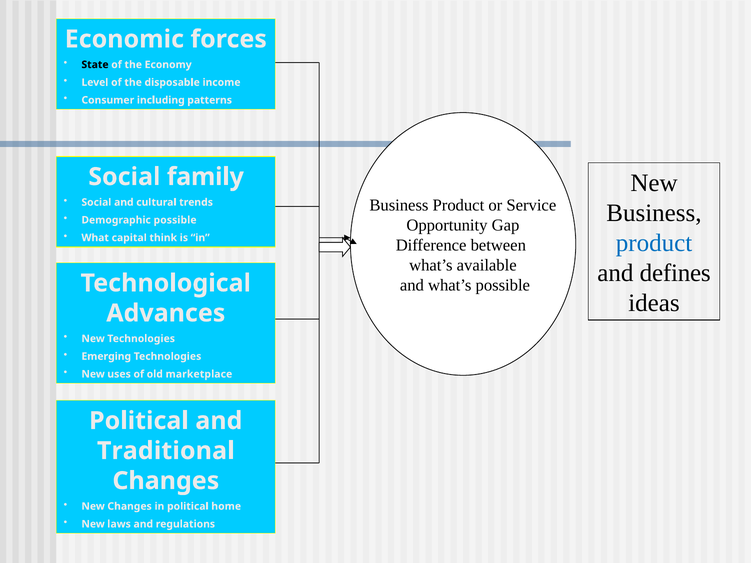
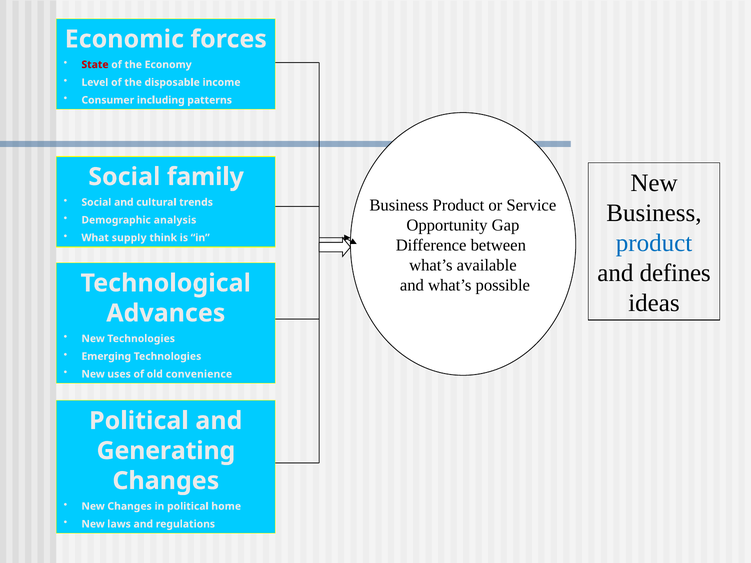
State colour: black -> red
Demographic possible: possible -> analysis
capital: capital -> supply
marketplace: marketplace -> convenience
Traditional: Traditional -> Generating
